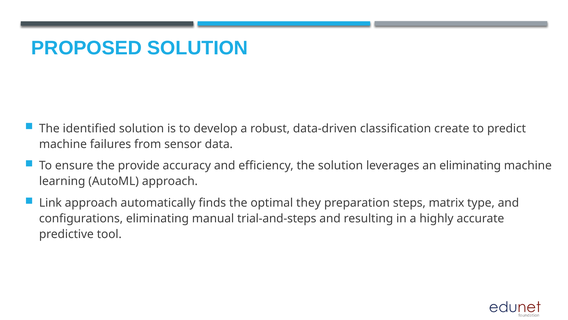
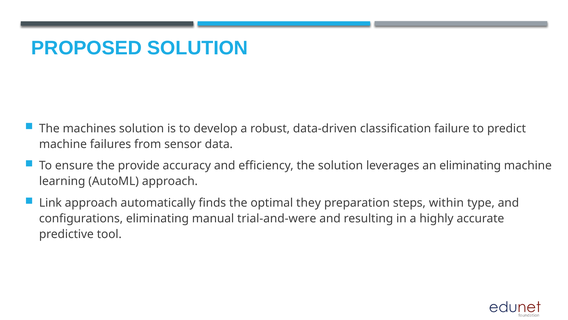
identified: identified -> machines
create: create -> failure
matrix: matrix -> within
trial-and-steps: trial-and-steps -> trial-and-were
